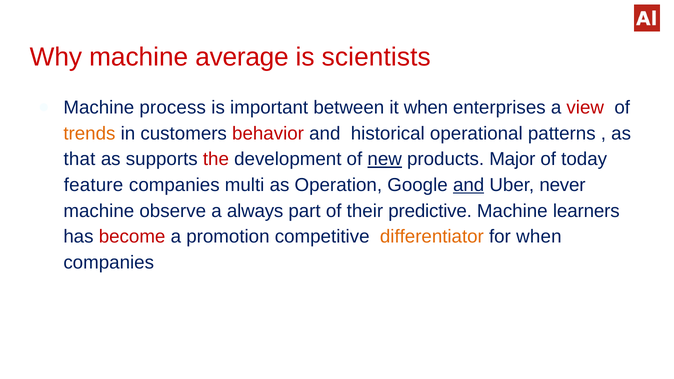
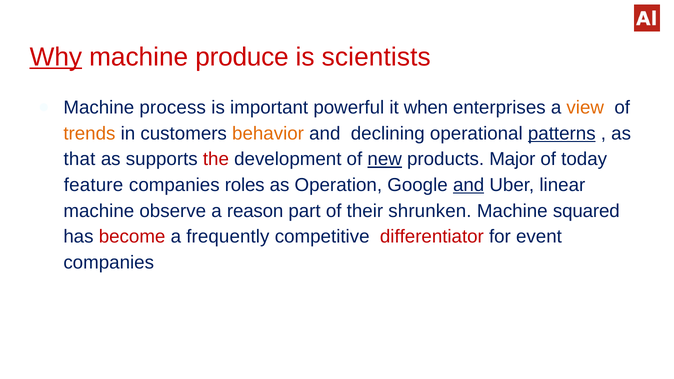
Why underline: none -> present
average: average -> produce
between: between -> powerful
view colour: red -> orange
behavior colour: red -> orange
historical: historical -> declining
patterns underline: none -> present
multi: multi -> roles
never: never -> linear
always: always -> reason
predictive: predictive -> shrunken
learners: learners -> squared
promotion: promotion -> frequently
differentiator colour: orange -> red
for when: when -> event
